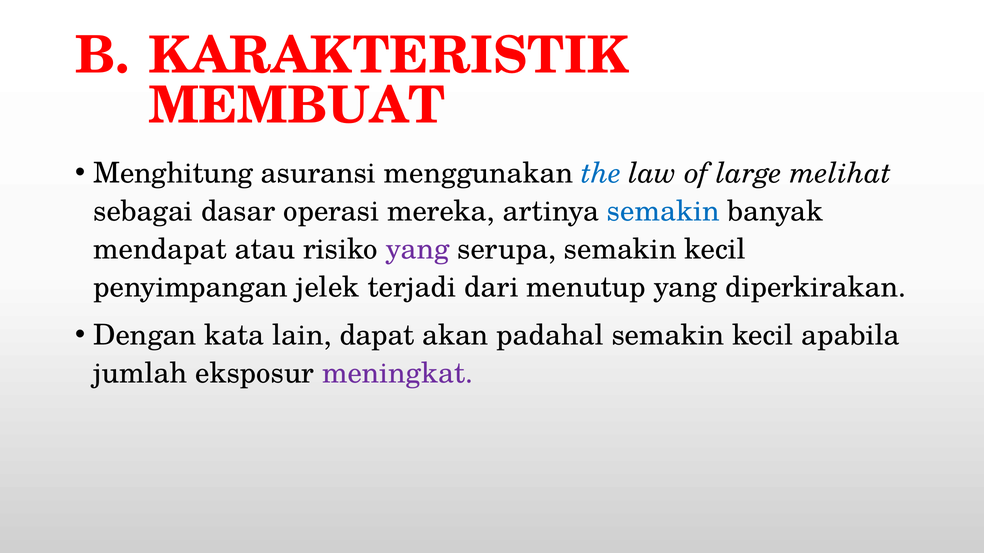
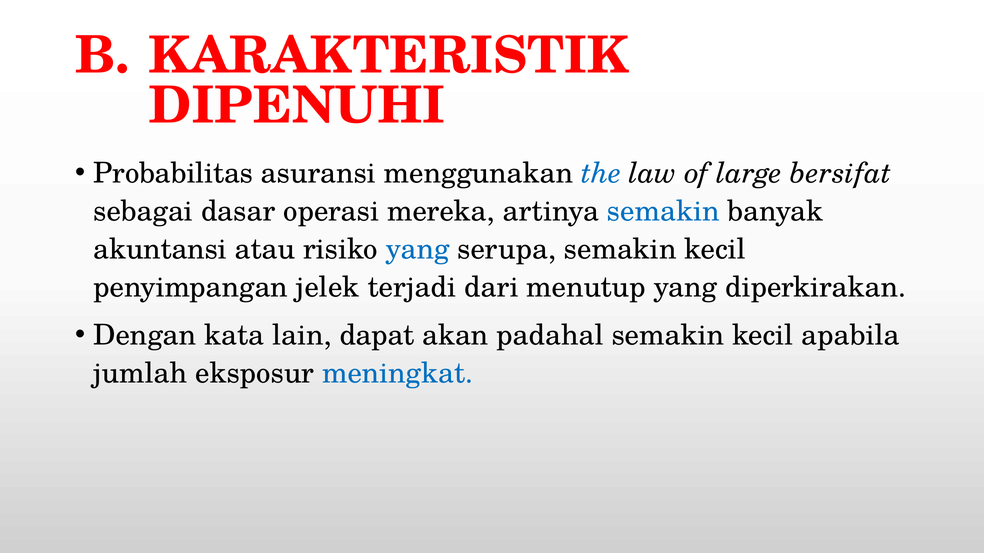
MEMBUAT: MEMBUAT -> DIPENUHI
Menghitung: Menghitung -> Probabilitas
melihat: melihat -> bersifat
mendapat: mendapat -> akuntansi
yang at (418, 249) colour: purple -> blue
meningkat colour: purple -> blue
